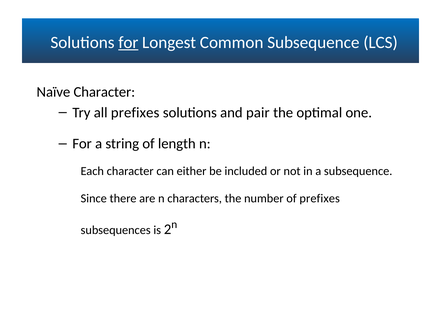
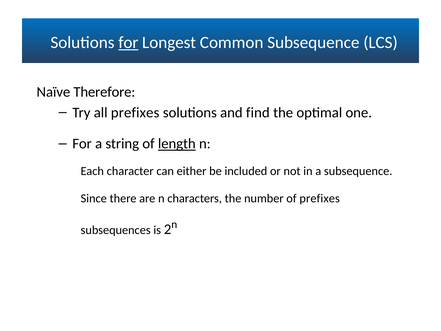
Naïve Character: Character -> Therefore
pair: pair -> find
length underline: none -> present
